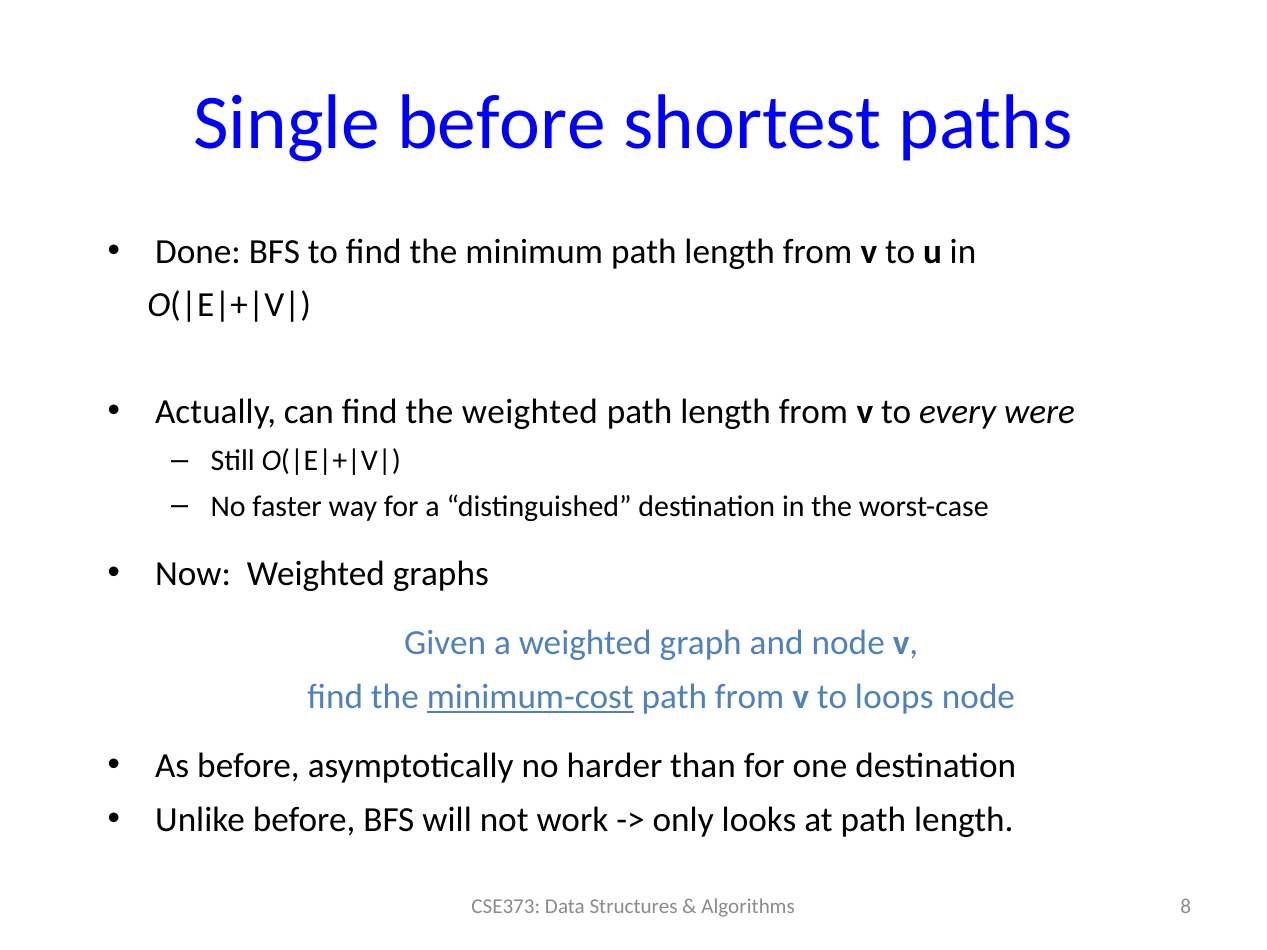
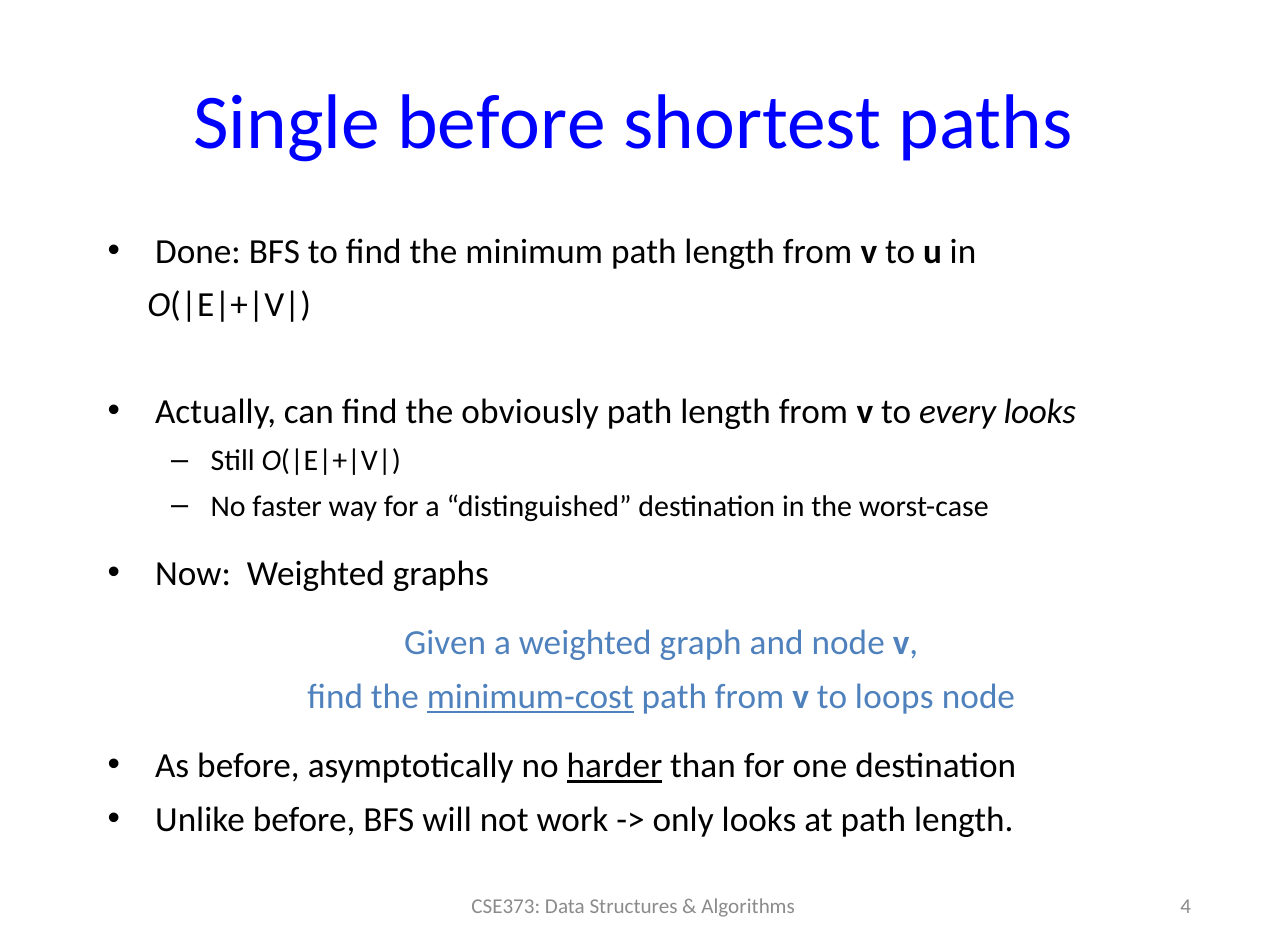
the weighted: weighted -> obviously
every were: were -> looks
harder underline: none -> present
8: 8 -> 4
